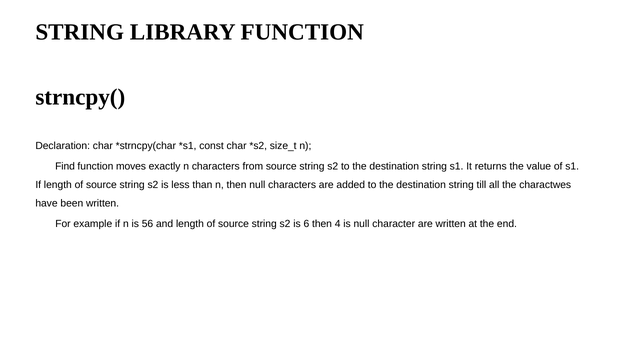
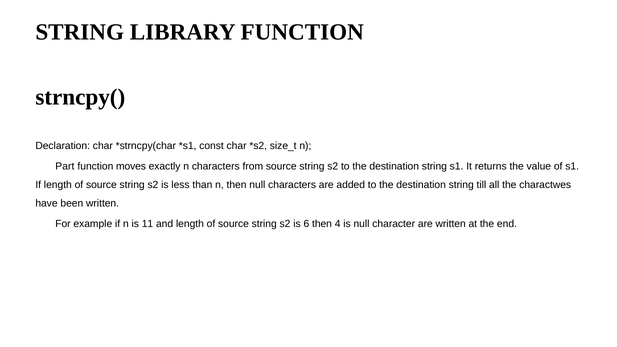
Find: Find -> Part
56: 56 -> 11
